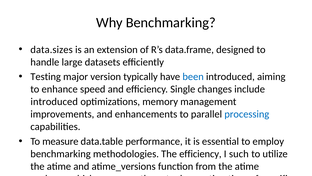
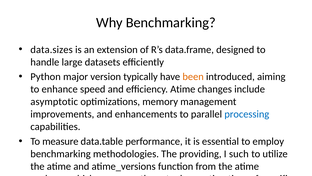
Testing: Testing -> Python
been colour: blue -> orange
efficiency Single: Single -> Atime
introduced at (54, 101): introduced -> asymptotic
The efficiency: efficiency -> providing
